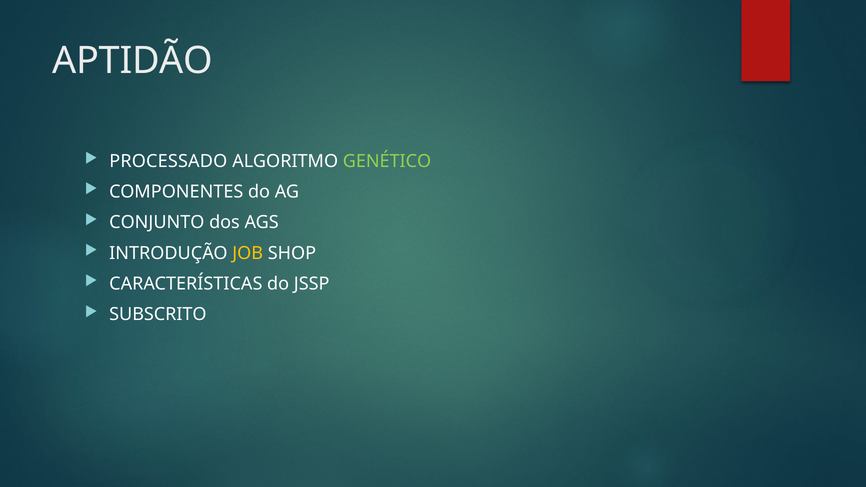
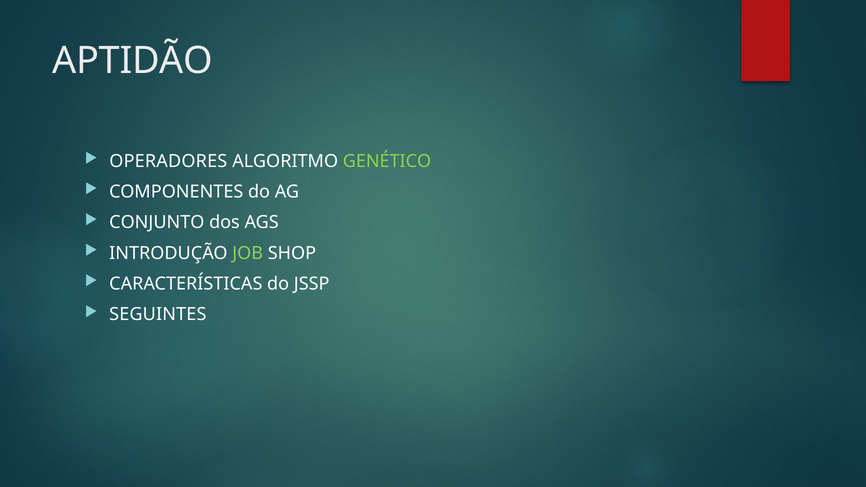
PROCESSADO: PROCESSADO -> OPERADORES
JOB colour: yellow -> light green
SUBSCRITO: SUBSCRITO -> SEGUINTES
